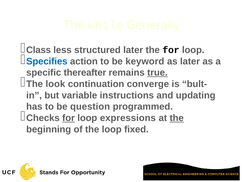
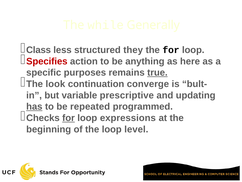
structured later: later -> they
Specifies colour: blue -> red
keyword: keyword -> anything
as later: later -> here
thereafter: thereafter -> purposes
instructions: instructions -> prescriptive
has underline: none -> present
question: question -> repeated
the at (177, 118) underline: present -> none
fixed: fixed -> level
